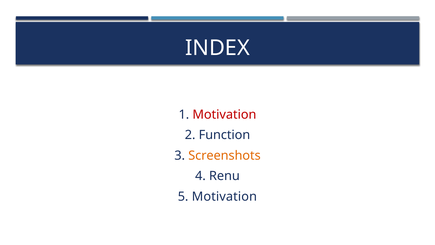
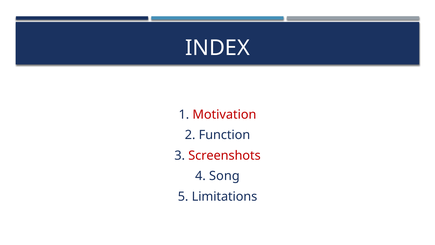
Screenshots colour: orange -> red
Renu: Renu -> Song
5 Motivation: Motivation -> Limitations
